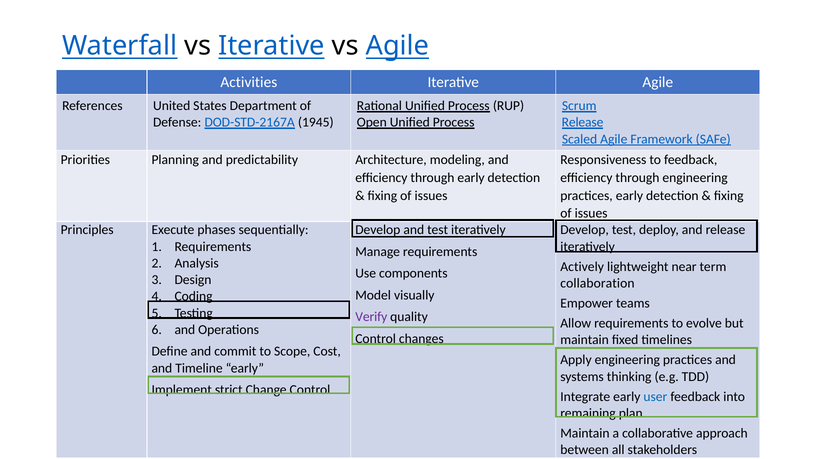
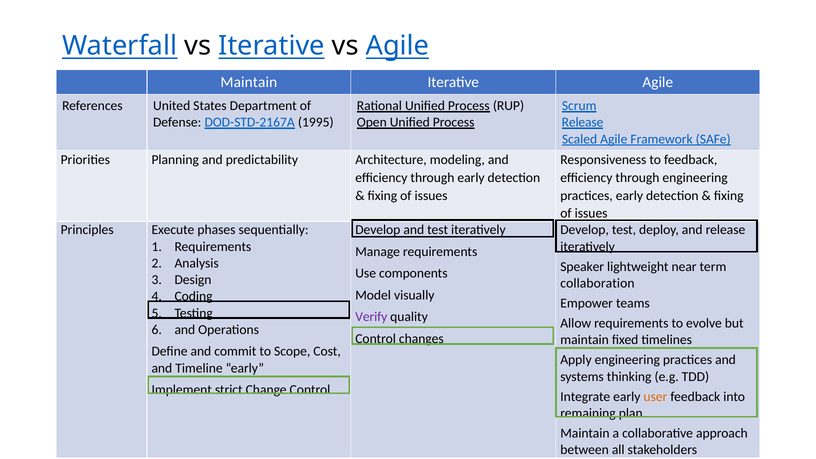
Activities at (249, 82): Activities -> Maintain
1945: 1945 -> 1995
Actively: Actively -> Speaker
user colour: blue -> orange
